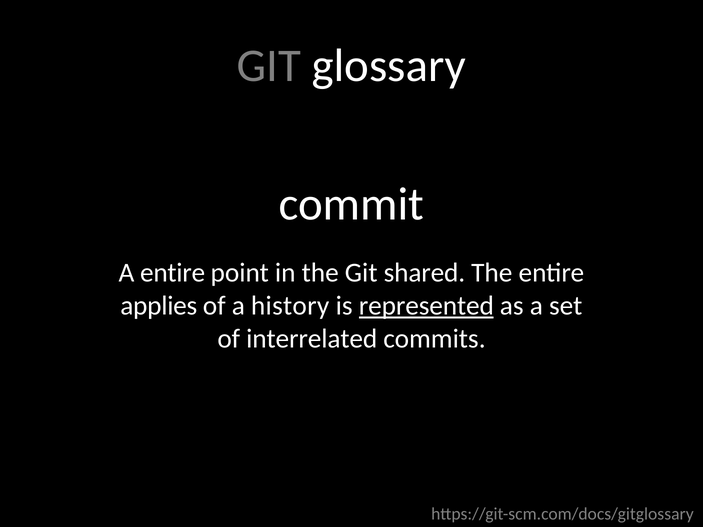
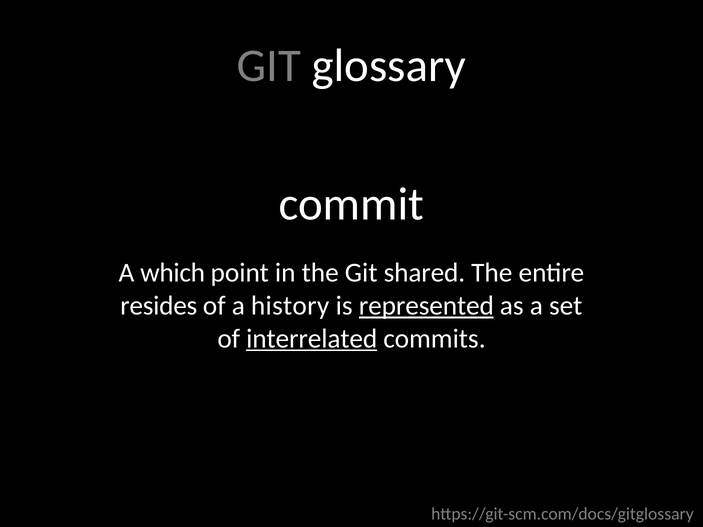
A entire: entire -> which
applies: applies -> resides
interrelated underline: none -> present
